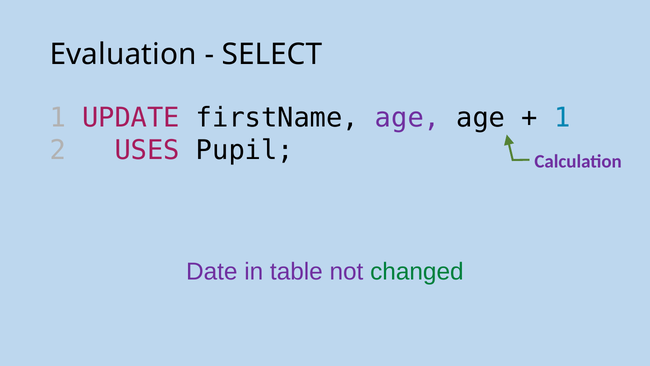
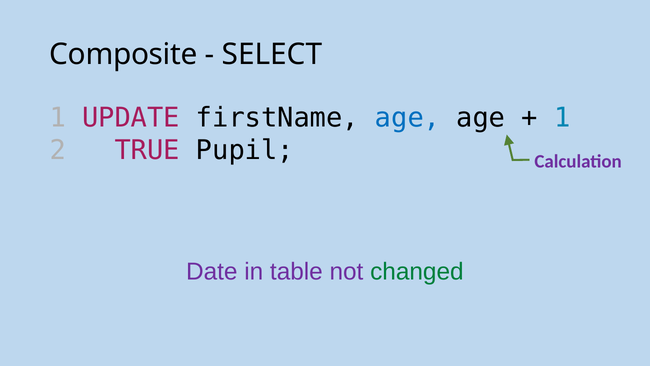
Evaluation: Evaluation -> Composite
age at (408, 118) colour: purple -> blue
USES: USES -> TRUE
